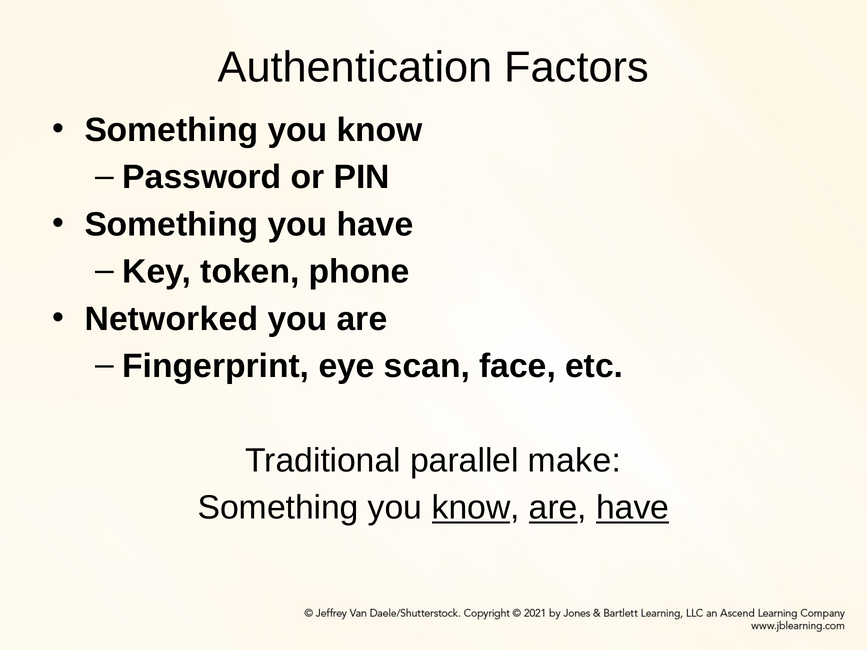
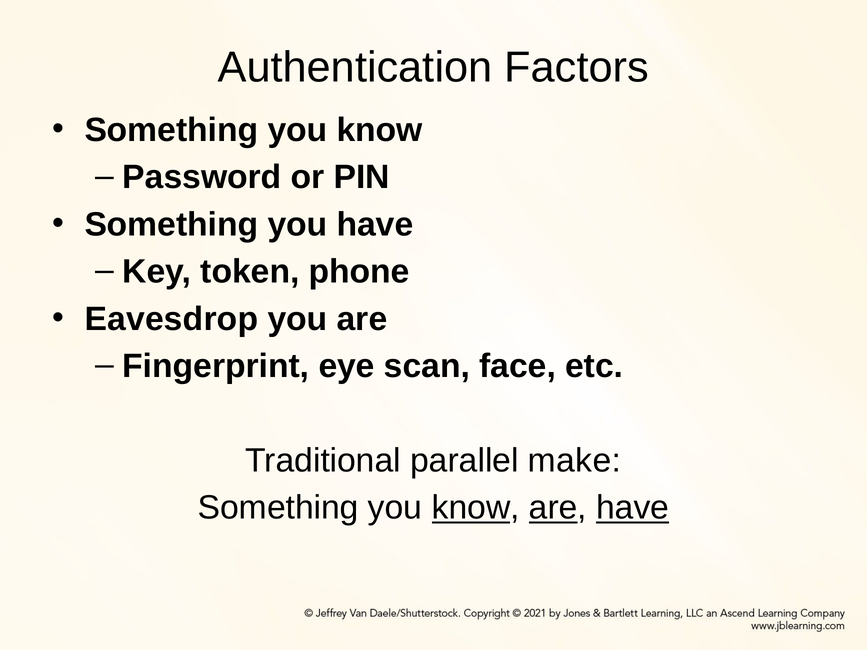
Networked: Networked -> Eavesdrop
